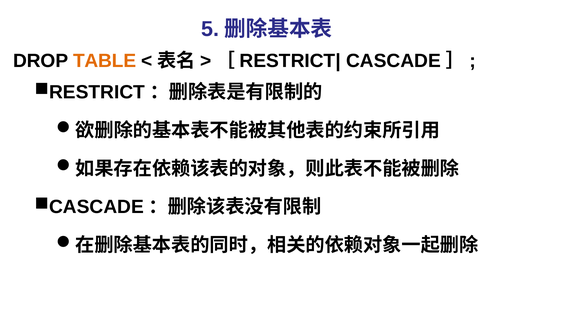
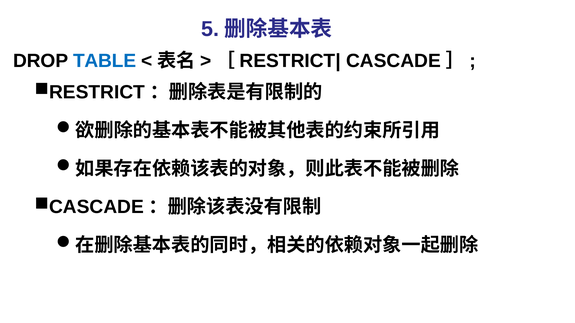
TABLE colour: orange -> blue
